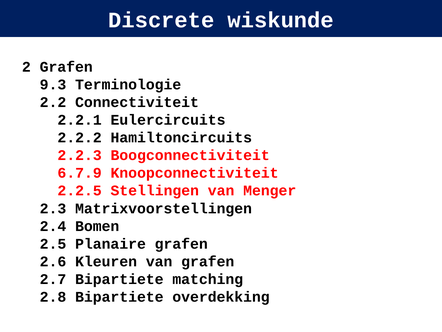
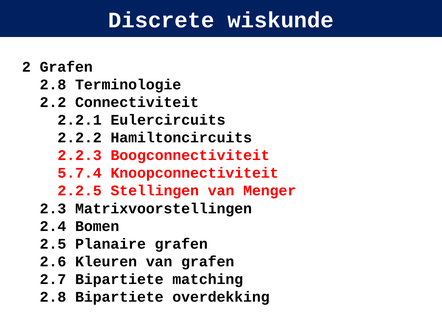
9.3 at (53, 84): 9.3 -> 2.8
6.7.9: 6.7.9 -> 5.7.4
